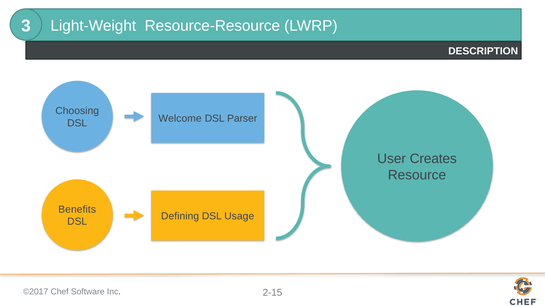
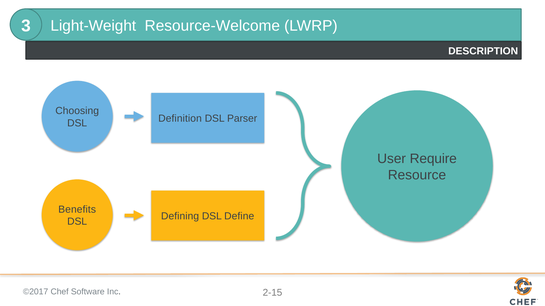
Resource-Resource: Resource-Resource -> Resource-Welcome
Welcome: Welcome -> Definition
Creates: Creates -> Require
Usage: Usage -> Define
